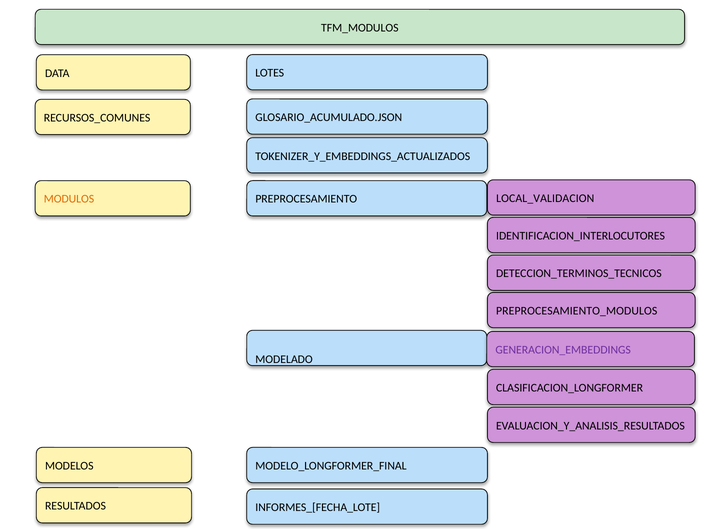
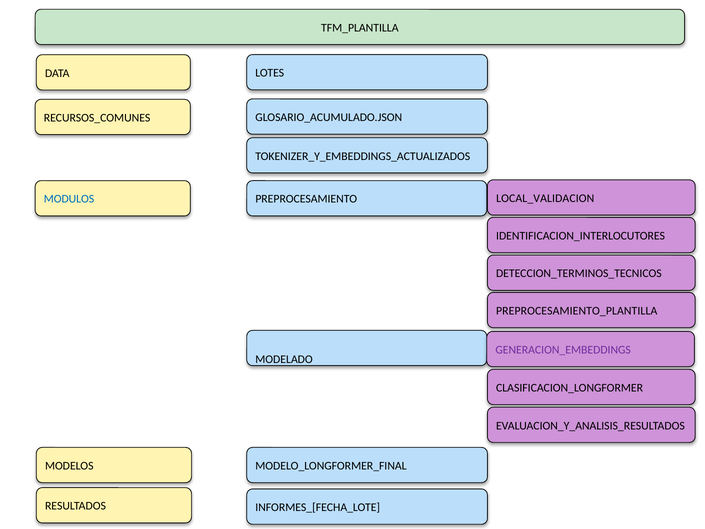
TFM_MODULOS: TFM_MODULOS -> TFM_PLANTILLA
MODULOS colour: orange -> blue
PREPROCESAMIENTO_MODULOS: PREPROCESAMIENTO_MODULOS -> PREPROCESAMIENTO_PLANTILLA
